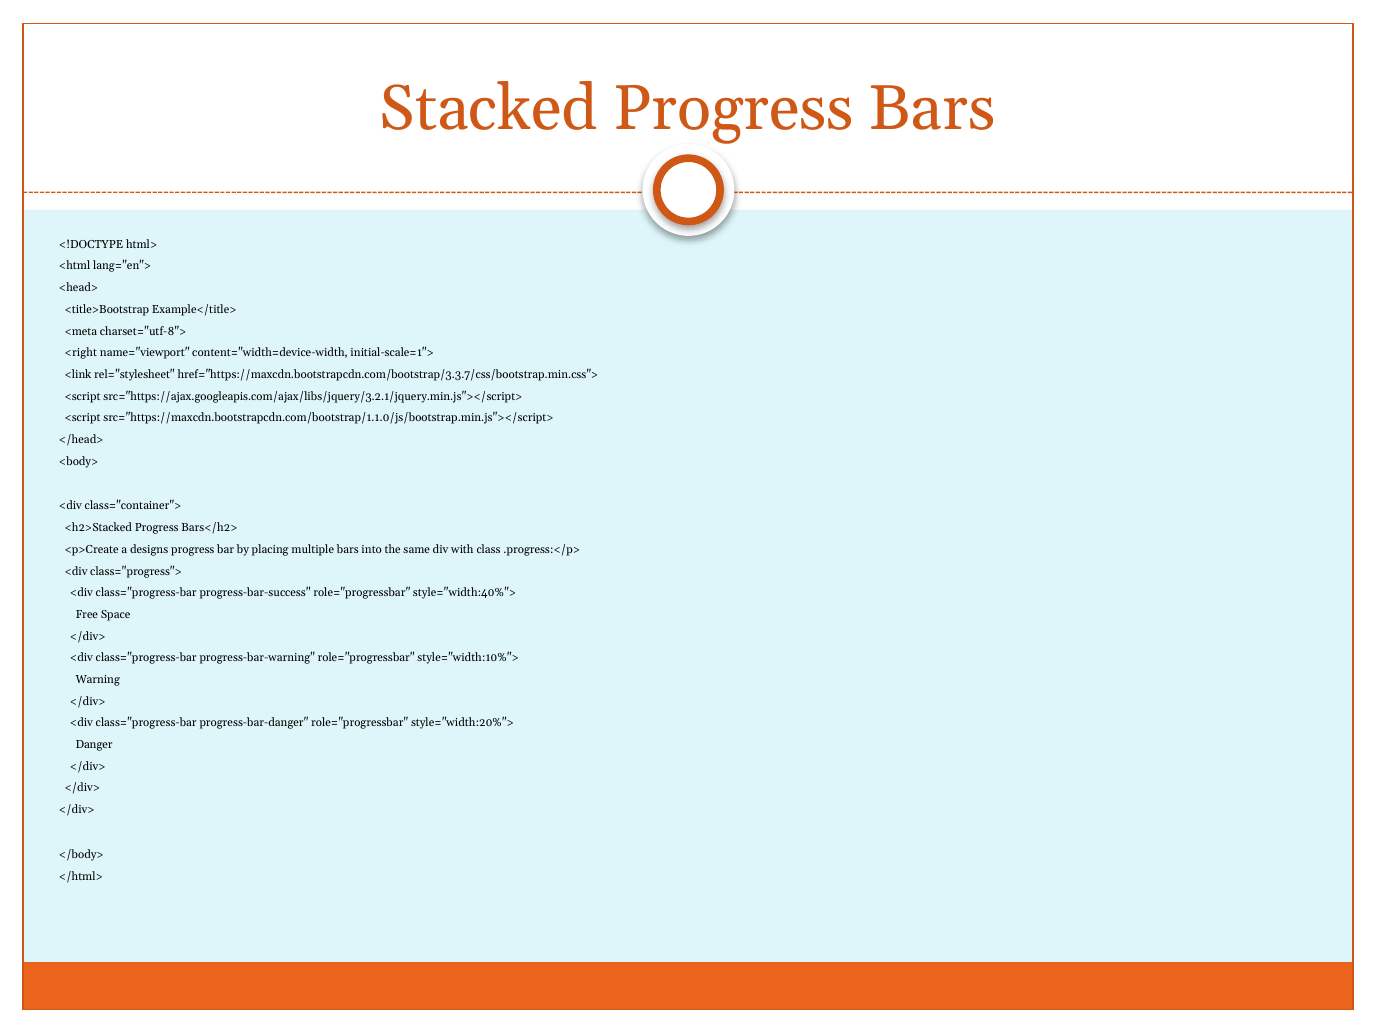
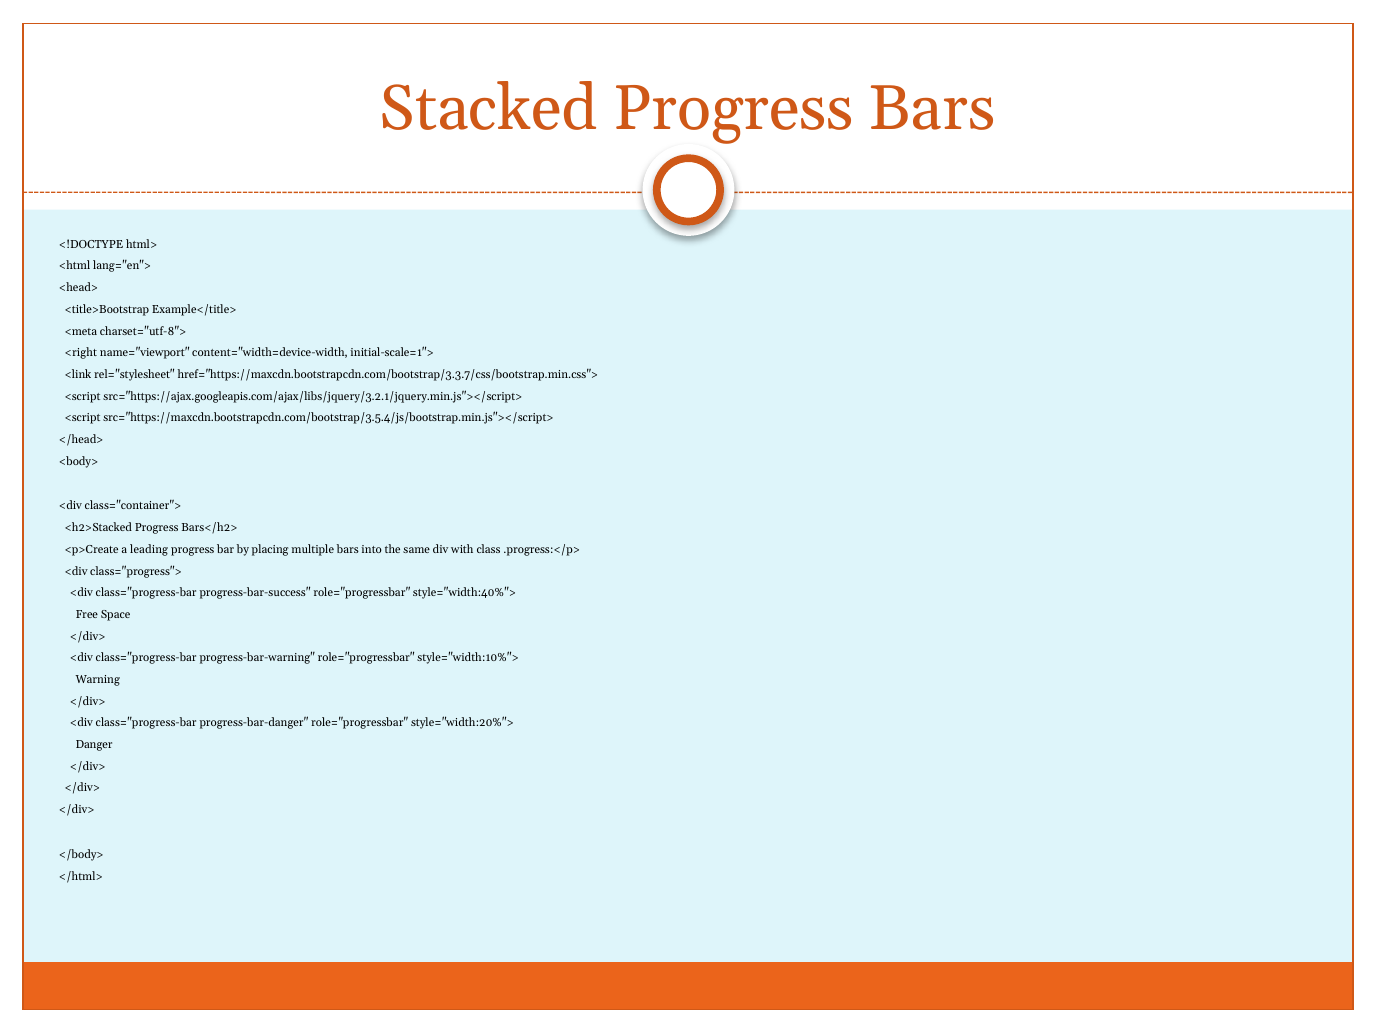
src="https://maxcdn.bootstrapcdn.com/bootstrap/1.1.0/js/bootstrap.min.js"></script>: src="https://maxcdn.bootstrapcdn.com/bootstrap/1.1.0/js/bootstrap.min.js"></script> -> src="https://maxcdn.bootstrapcdn.com/bootstrap/3.5.4/js/bootstrap.min.js"></script>
designs: designs -> leading
